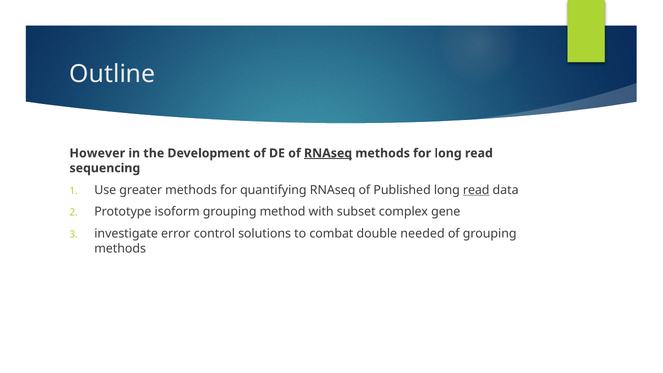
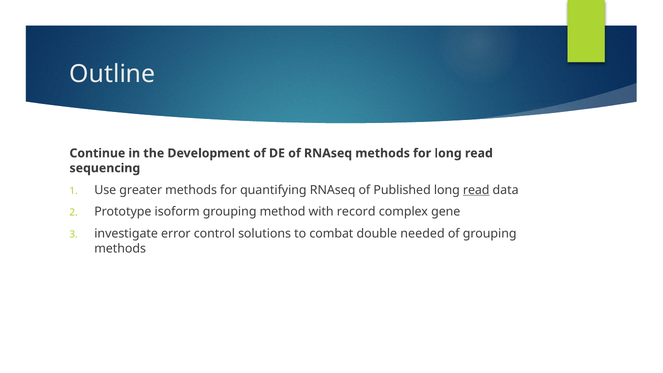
However: However -> Continue
RNAseq at (328, 153) underline: present -> none
subset: subset -> record
